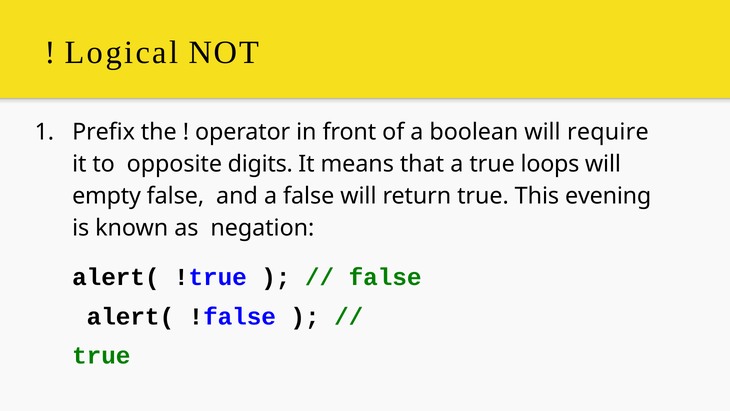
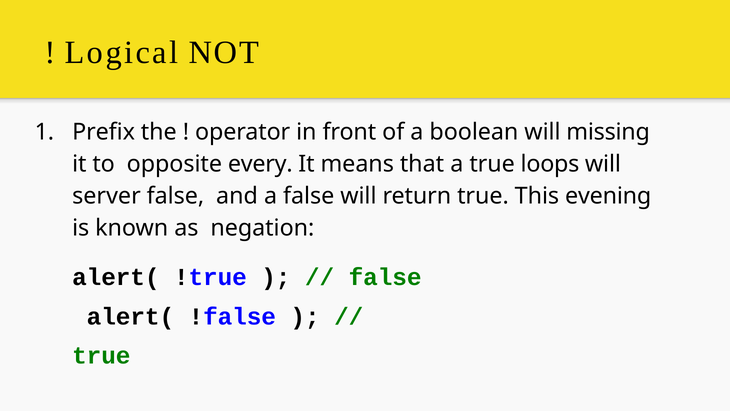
require: require -> missing
digits: digits -> every
empty: empty -> server
